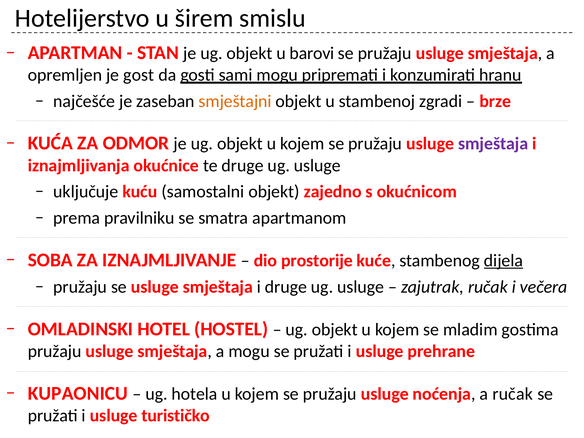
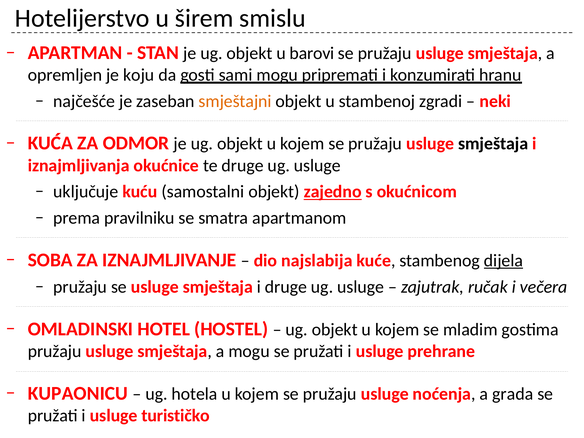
gost: gost -> koju
brze: brze -> neki
smještaja at (493, 144) colour: purple -> black
zajedno underline: none -> present
prostorije: prostorije -> najslabija
a ručak: ručak -> grada
